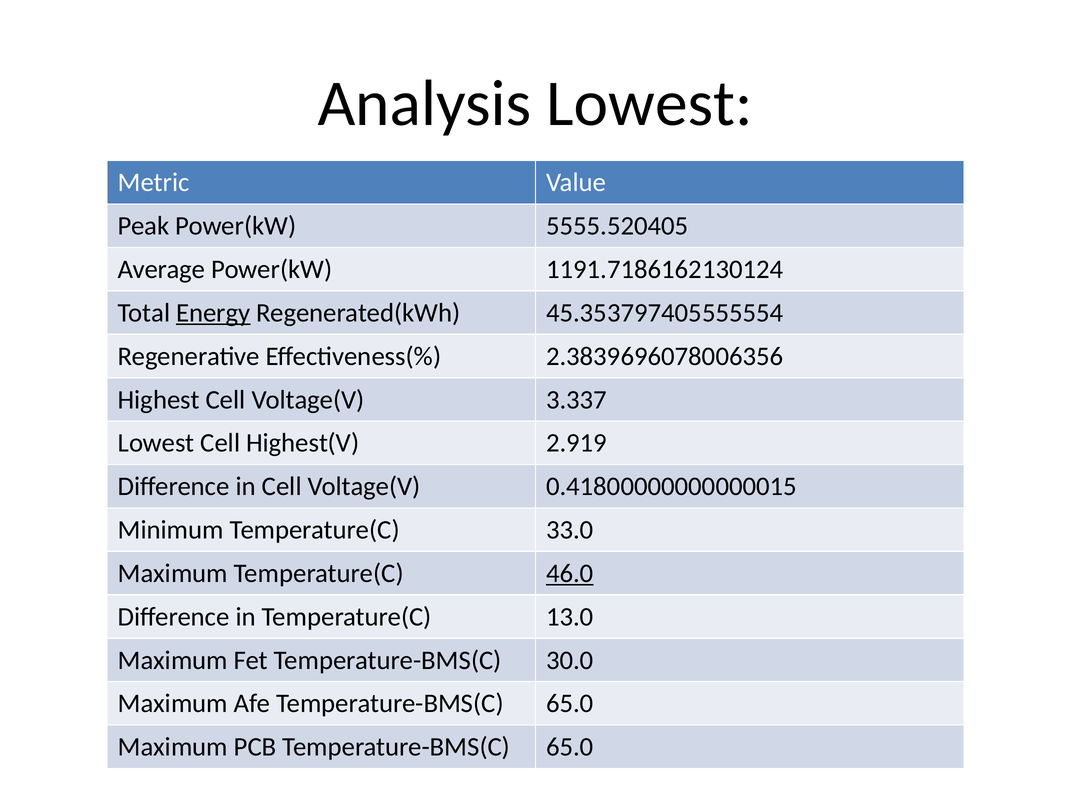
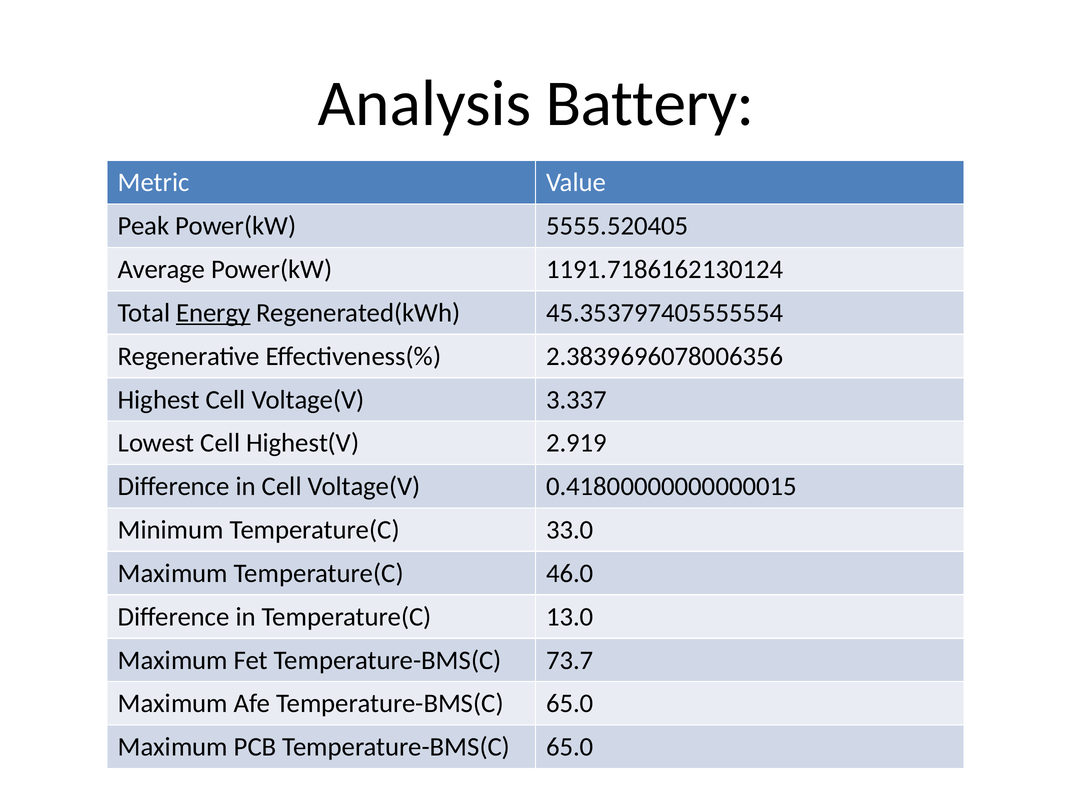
Analysis Lowest: Lowest -> Battery
46.0 underline: present -> none
30.0: 30.0 -> 73.7
